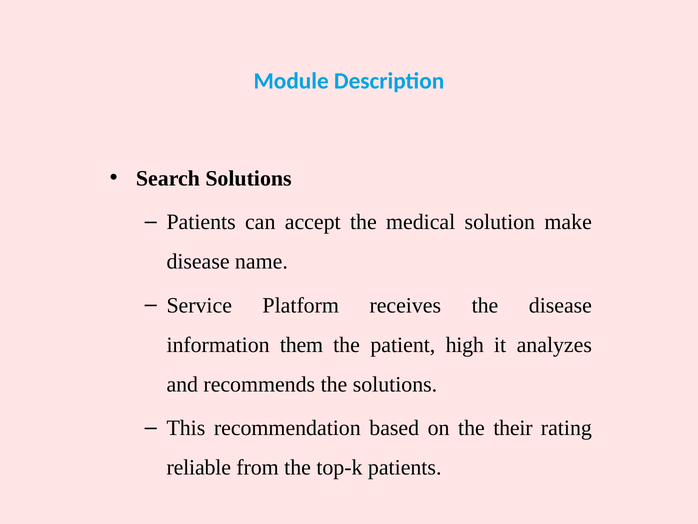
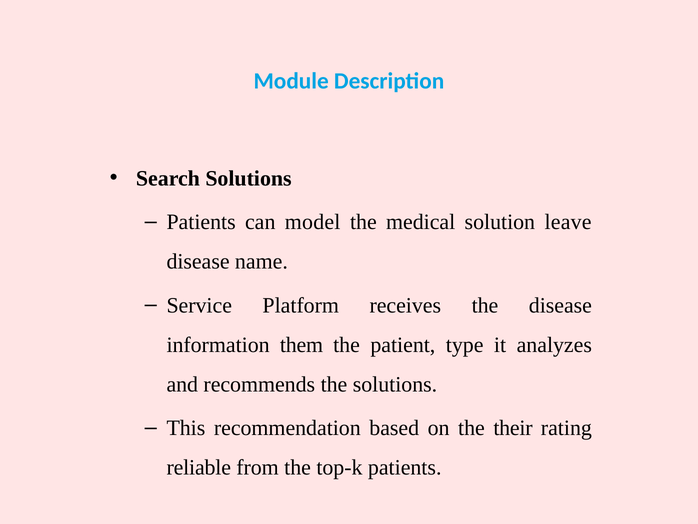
accept: accept -> model
make: make -> leave
high: high -> type
